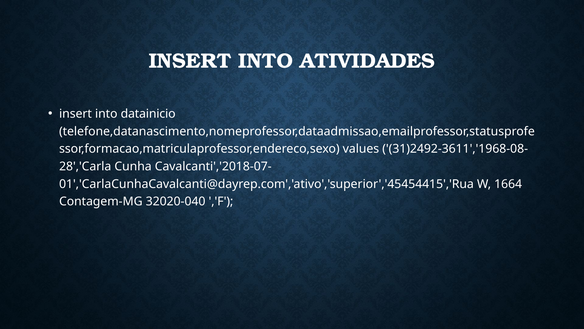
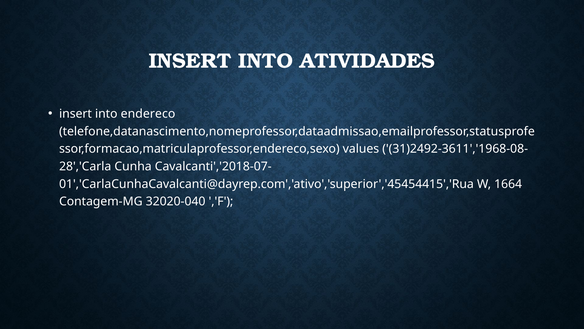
datainicio: datainicio -> endereco
